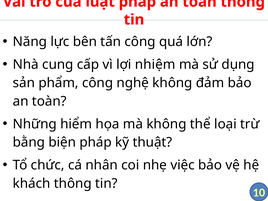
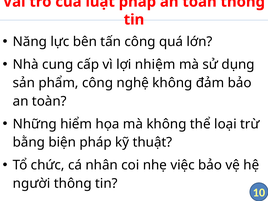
khách: khách -> người
